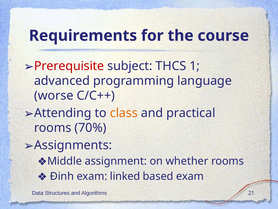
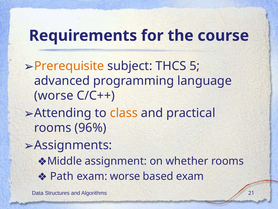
Prerequisite colour: red -> orange
1: 1 -> 5
70%: 70% -> 96%
Đinh: Đinh -> Path
exam linked: linked -> worse
